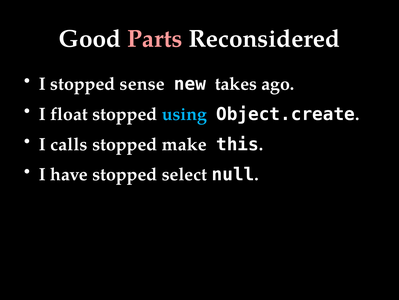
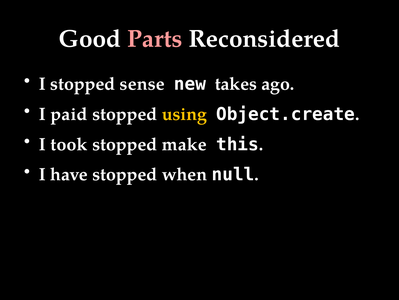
float: float -> paid
using colour: light blue -> yellow
calls: calls -> took
select: select -> when
